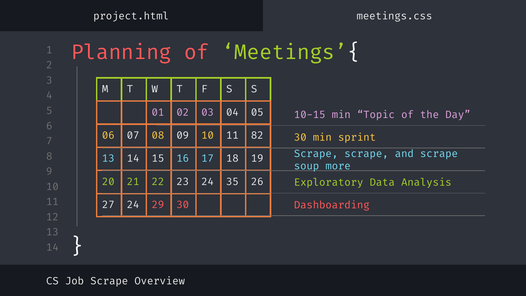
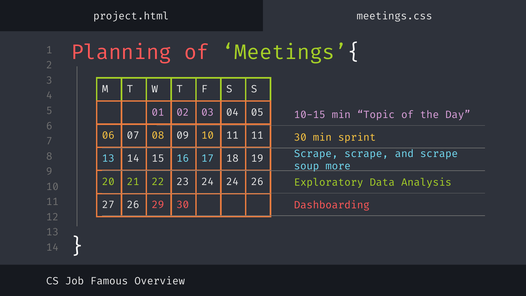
11 82: 82 -> 11
24 35: 35 -> 24
27 24: 24 -> 26
Job Scrape: Scrape -> Famous
